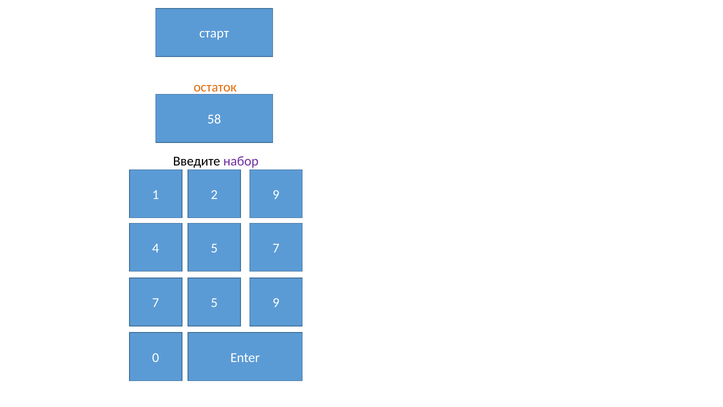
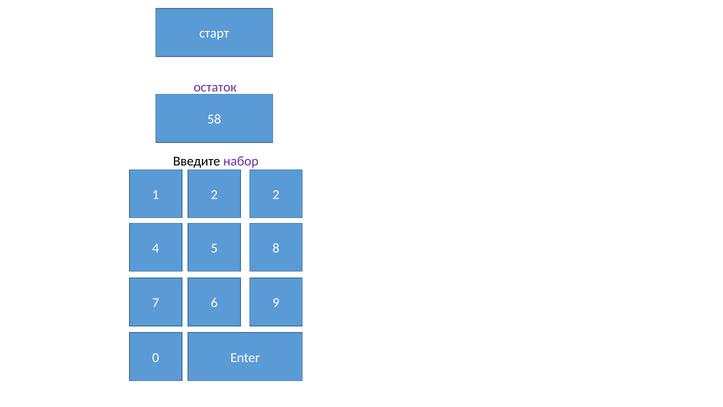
остаток colour: orange -> purple
2 9: 9 -> 2
5 7: 7 -> 8
7 5: 5 -> 6
